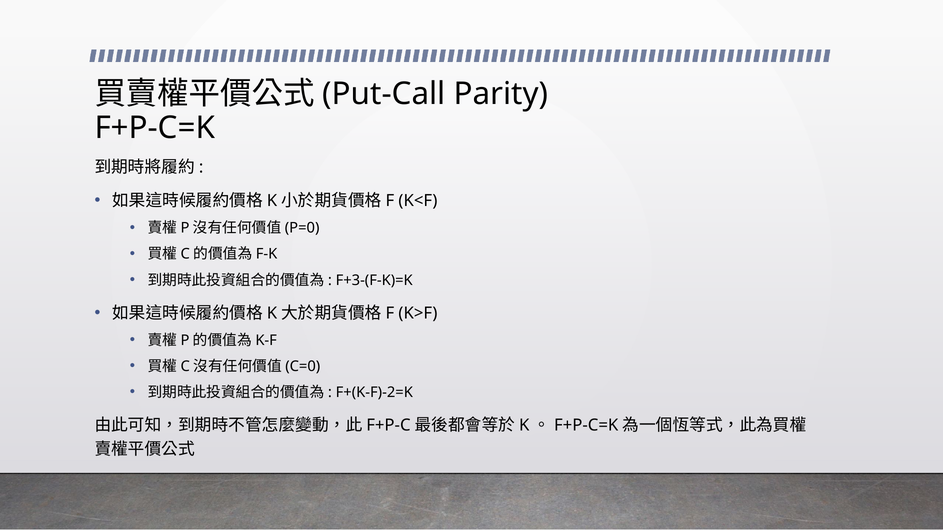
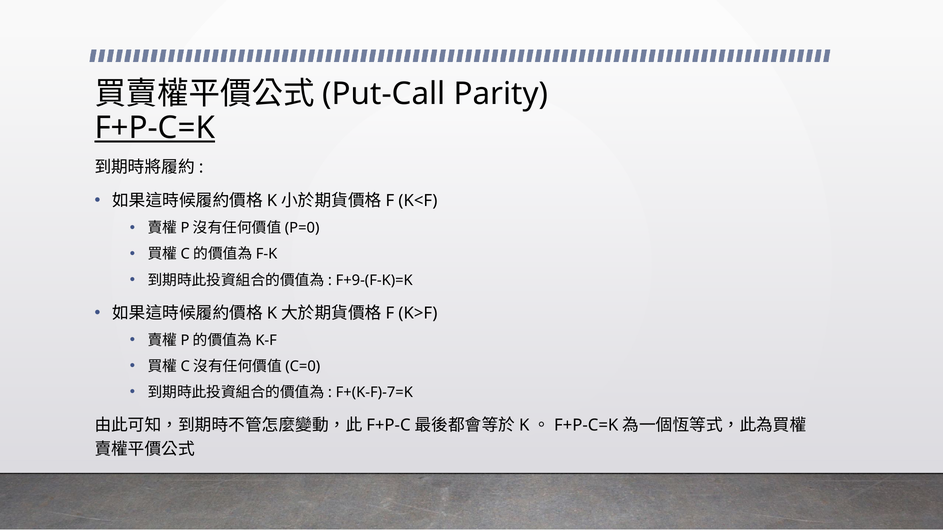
F+P-C=K underline: none -> present
F+3-(F-K)=K: F+3-(F-K)=K -> F+9-(F-K)=K
F+(K-F)-2=K: F+(K-F)-2=K -> F+(K-F)-7=K
